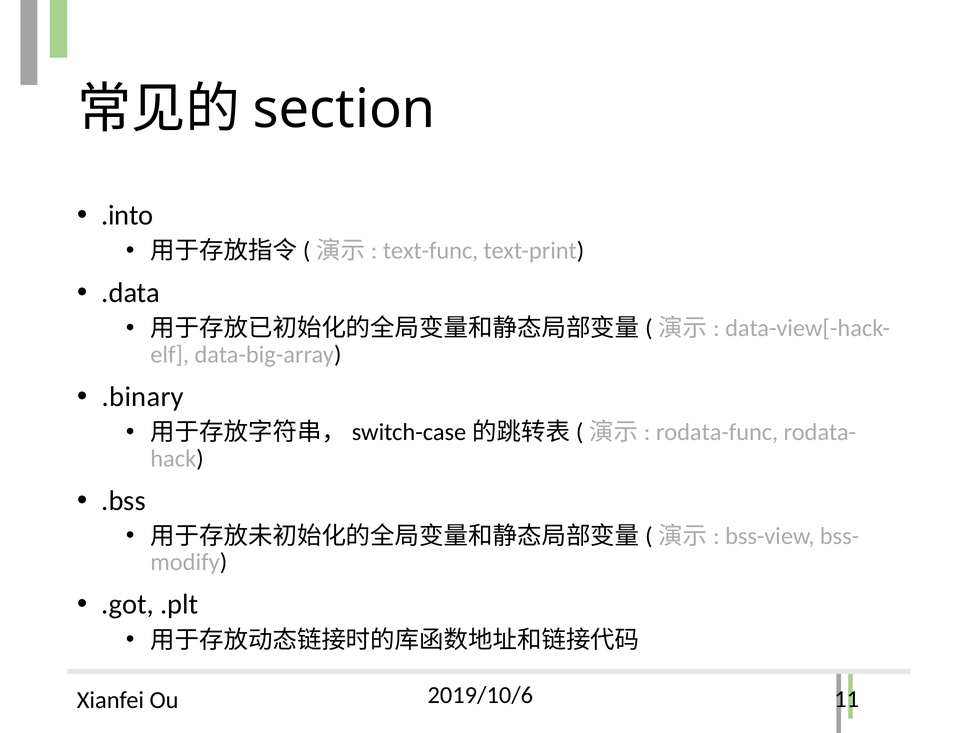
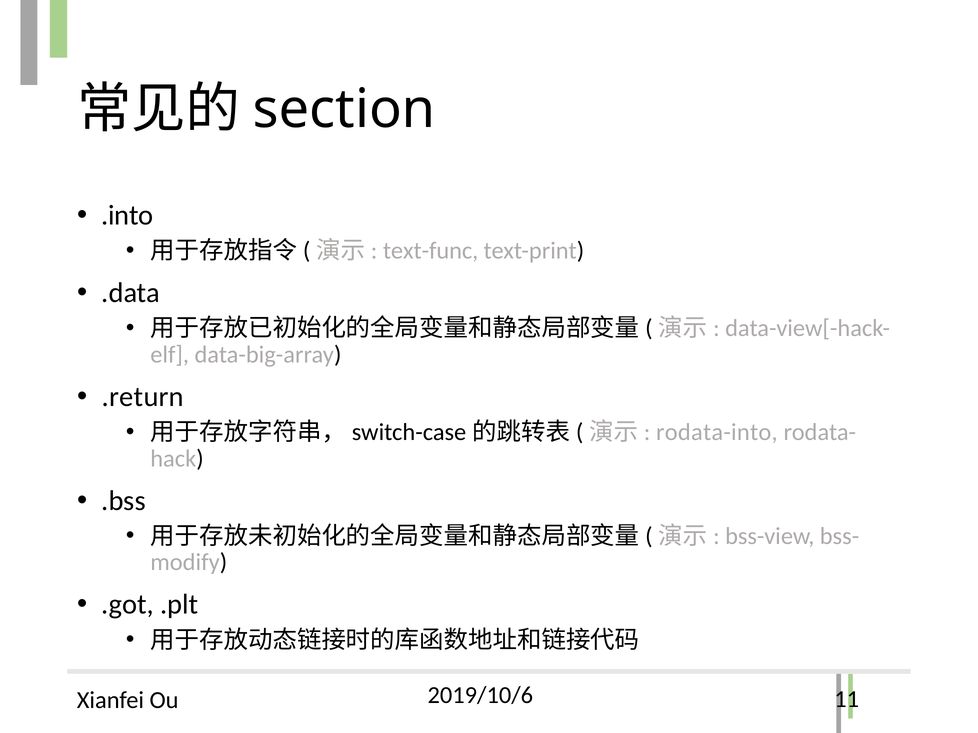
.binary: .binary -> .return
rodata-func: rodata-func -> rodata-into
